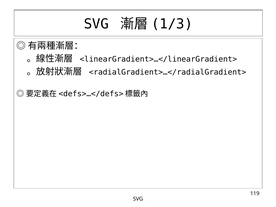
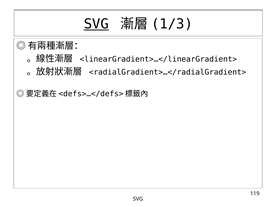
SVG at (96, 24) underline: none -> present
